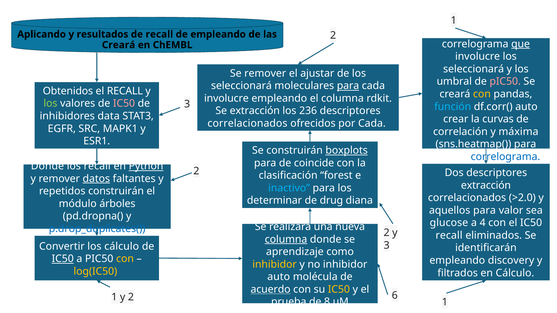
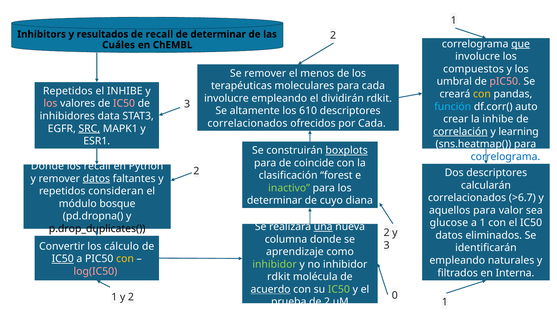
Aplicando: Aplicando -> Inhibitors
de empleando: empleando -> determinar
Creará at (119, 45): Creará -> Cuáles
seleccionará at (474, 69): seleccionará -> compuestos
ajustar: ajustar -> menos
seleccionará at (241, 86): seleccionará -> terapéuticas
para at (348, 86) underline: present -> none
Obtenidos at (68, 91): Obtenidos -> Repetidos
el RECALL: RECALL -> INHIBE
el columna: columna -> dividirán
los at (50, 104) colour: light green -> pink
Se extracción: extracción -> altamente
236: 236 -> 610
la curvas: curvas -> inhibe
SRC underline: none -> present
correlación underline: none -> present
máxima: máxima -> learning
Python underline: present -> none
extracción at (486, 185): extracción -> calcularán
inactivo colour: light blue -> light green
repetidos construirán: construirán -> consideran
>2.0: >2.0 -> >6.7
drug: drug -> cuyo
árboles: árboles -> bosque
a 4: 4 -> 1
una underline: none -> present
p.drop_duplicates( colour: blue -> black
recall at (449, 236): recall -> datos
columna at (286, 240) underline: present -> none
discovery: discovery -> naturales
inhibidor at (275, 265) colour: yellow -> light green
log(IC50 colour: yellow -> pink
en Cálculo: Cálculo -> Interna
auto at (279, 277): auto -> rdkit
IC50 at (339, 290) colour: yellow -> light green
6: 6 -> 0
de 8: 8 -> 2
